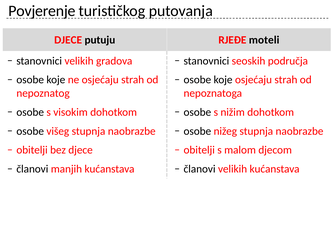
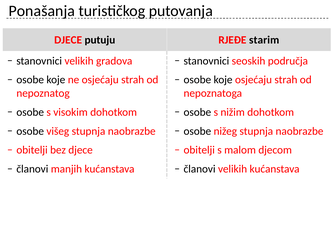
Povjerenje: Povjerenje -> Ponašanja
moteli: moteli -> starim
